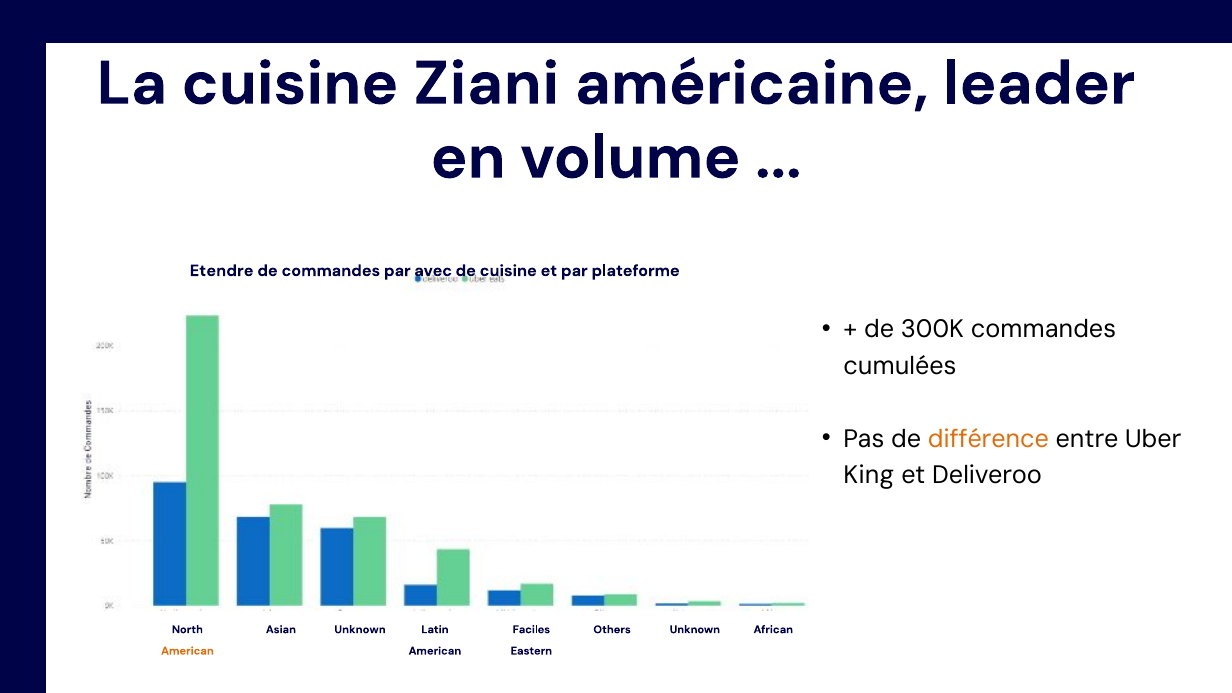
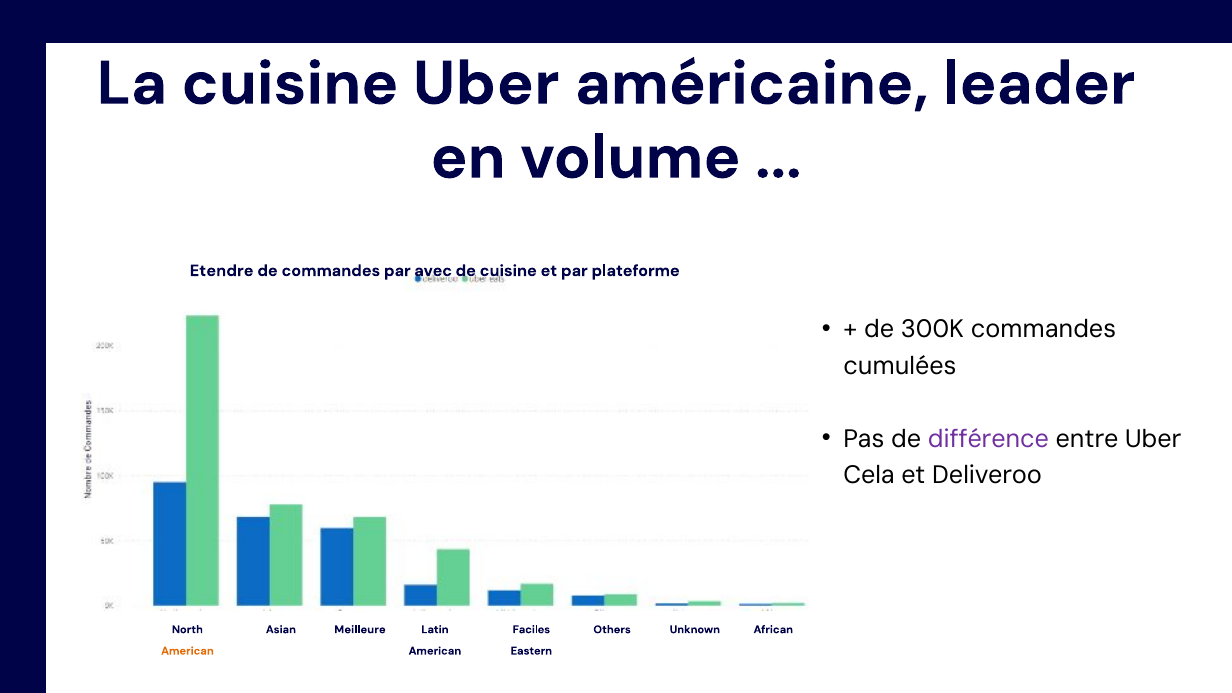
cuisine Ziani: Ziani -> Uber
différence colour: orange -> purple
King: King -> Cela
Asian Unknown: Unknown -> Meilleure
